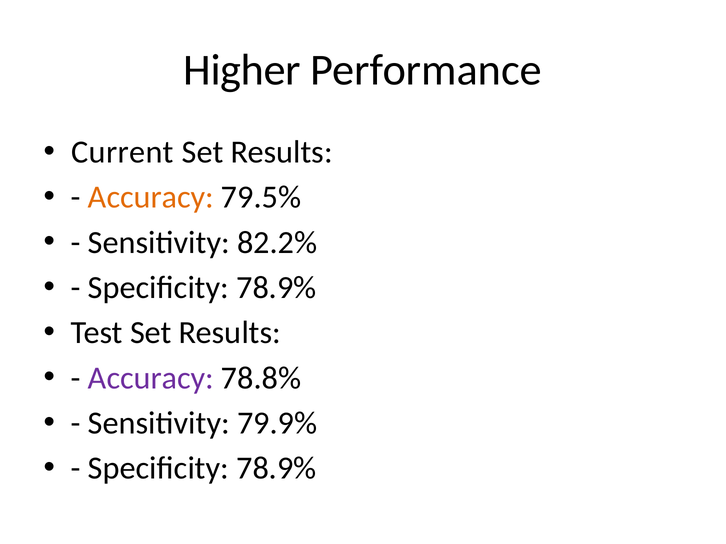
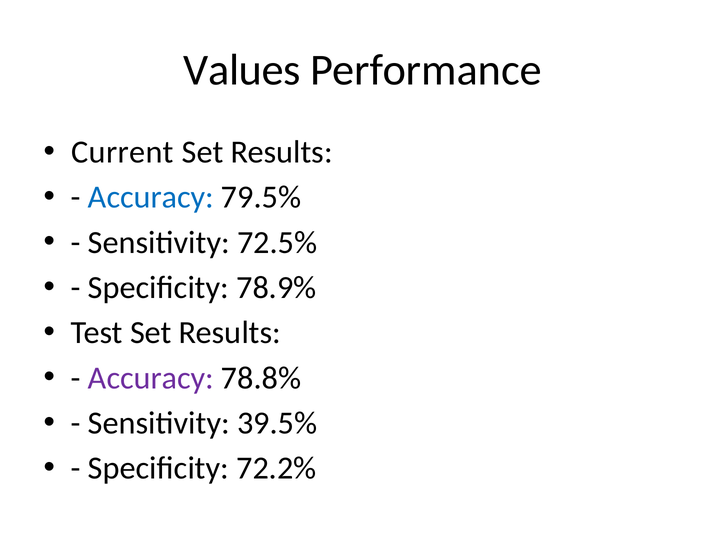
Higher: Higher -> Values
Accuracy at (151, 197) colour: orange -> blue
82.2%: 82.2% -> 72.5%
79.9%: 79.9% -> 39.5%
78.9% at (276, 469): 78.9% -> 72.2%
